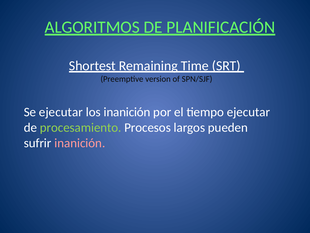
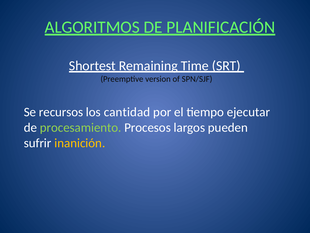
Se ejecutar: ejecutar -> recursos
los inanición: inanición -> cantidad
inanición at (80, 143) colour: pink -> yellow
